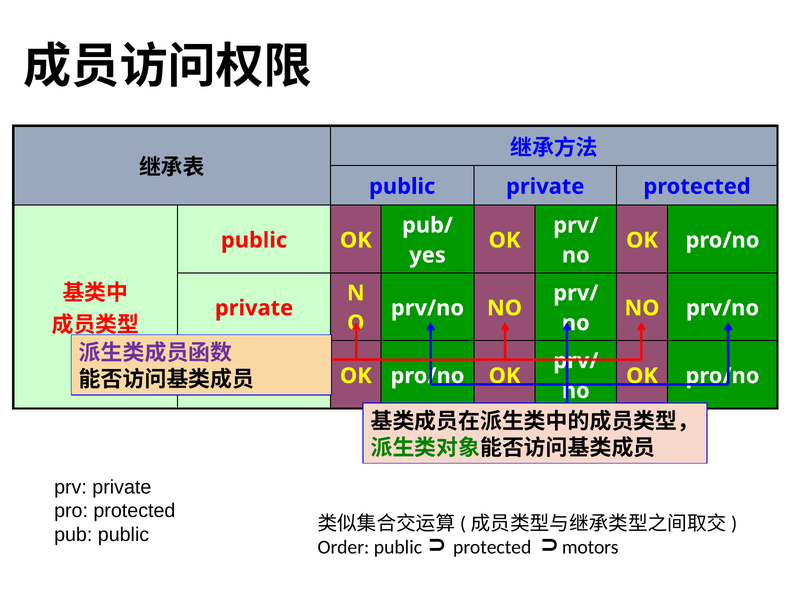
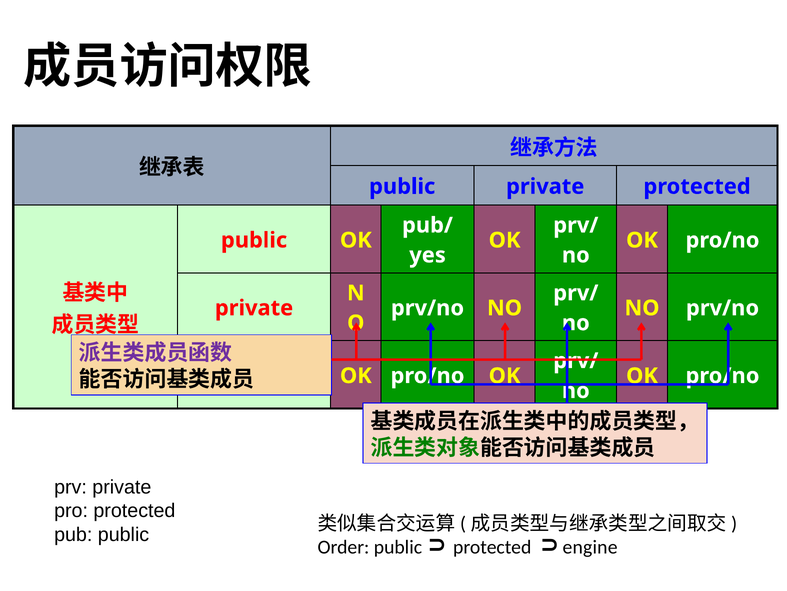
motors: motors -> engine
